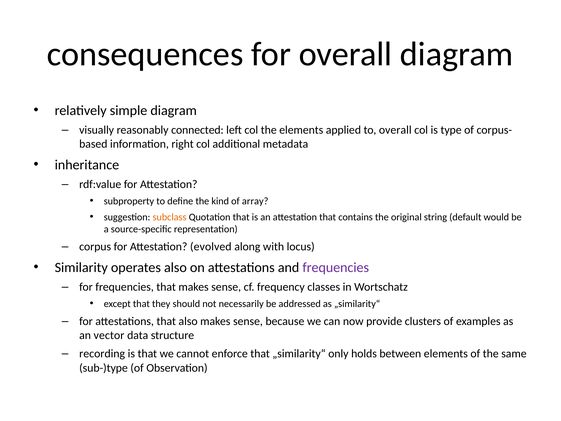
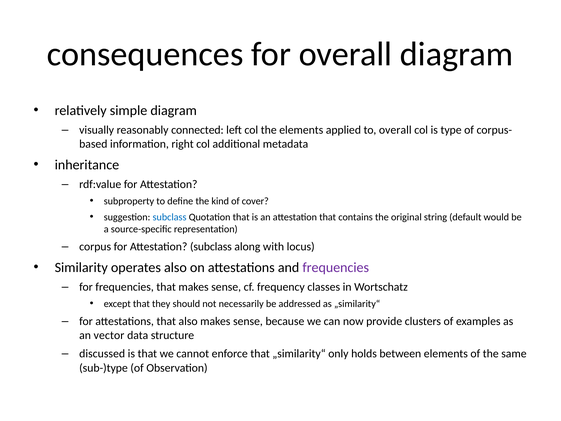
array: array -> cover
subclass at (170, 217) colour: orange -> blue
Attestation evolved: evolved -> subclass
recording: recording -> discussed
